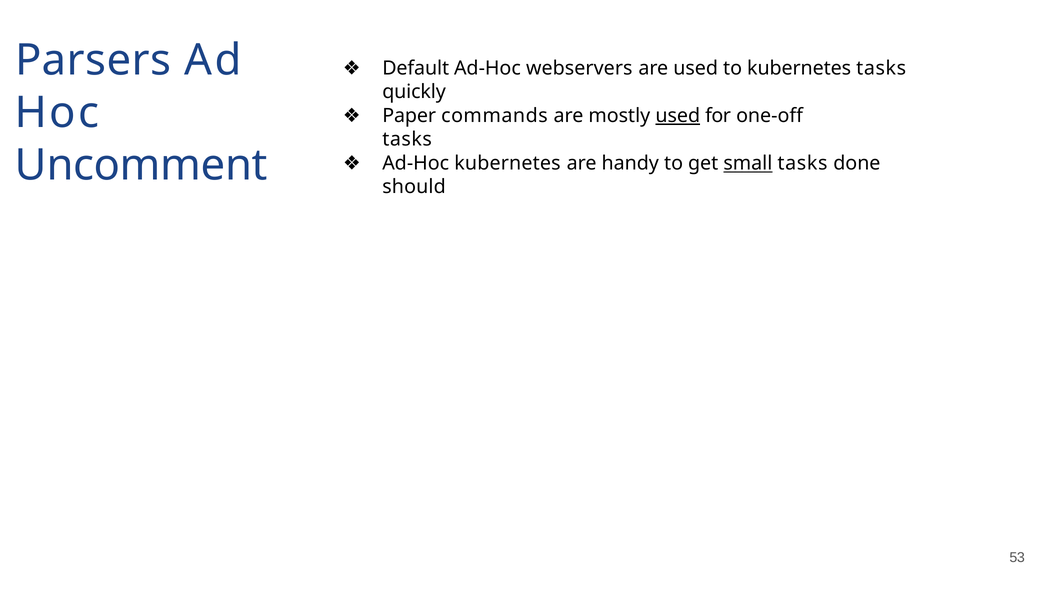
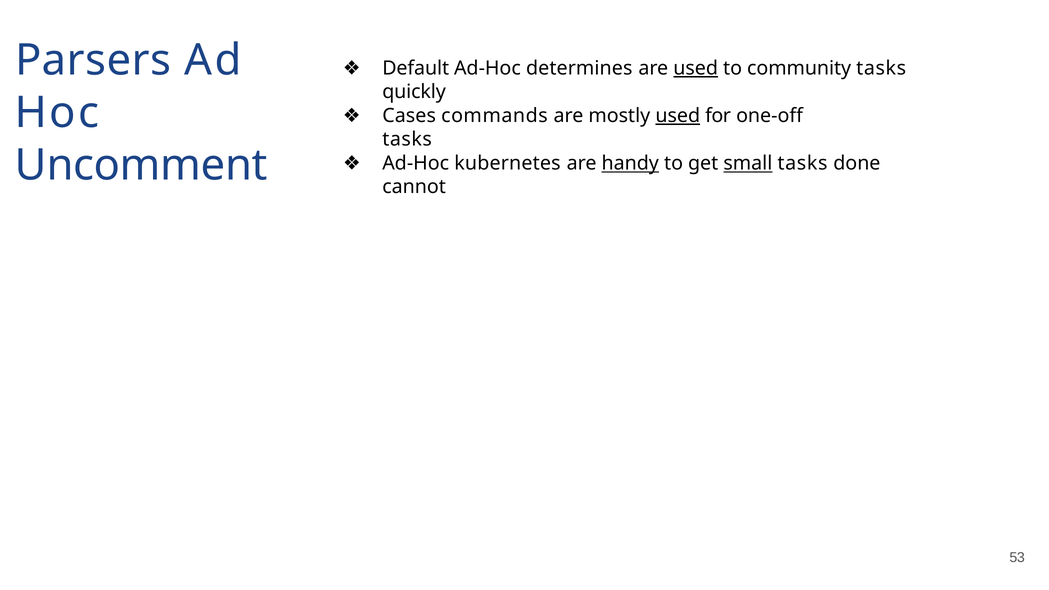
webservers: webservers -> determines
used at (696, 68) underline: none -> present
to kubernetes: kubernetes -> community
Paper: Paper -> Cases
handy underline: none -> present
should: should -> cannot
